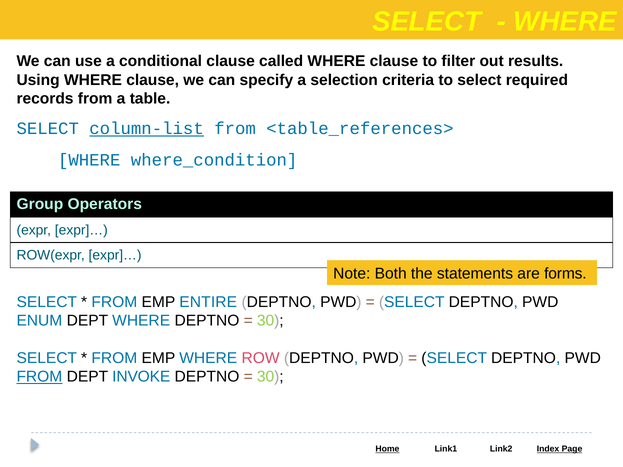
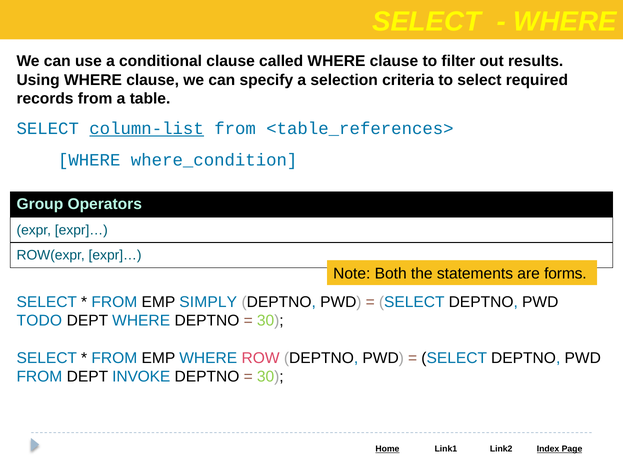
ENTIRE: ENTIRE -> SIMPLY
ENUM: ENUM -> TODO
FROM at (39, 377) underline: present -> none
